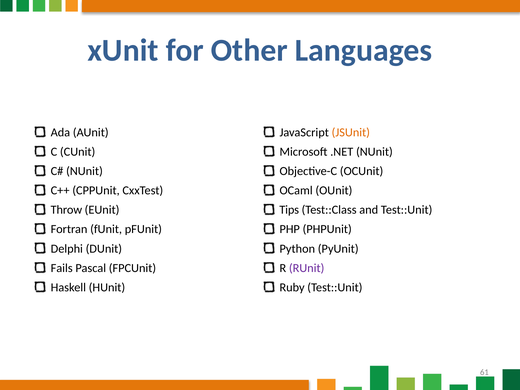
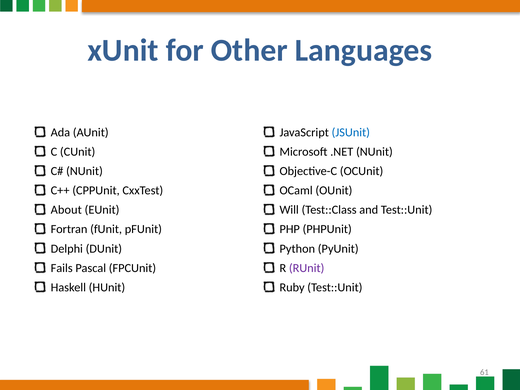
JSUnit colour: orange -> blue
Throw: Throw -> About
Tips: Tips -> Will
